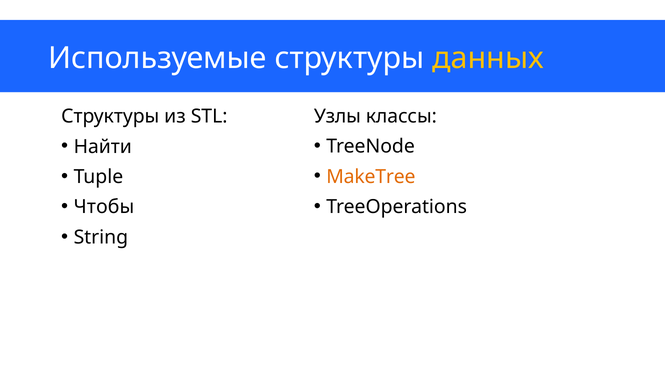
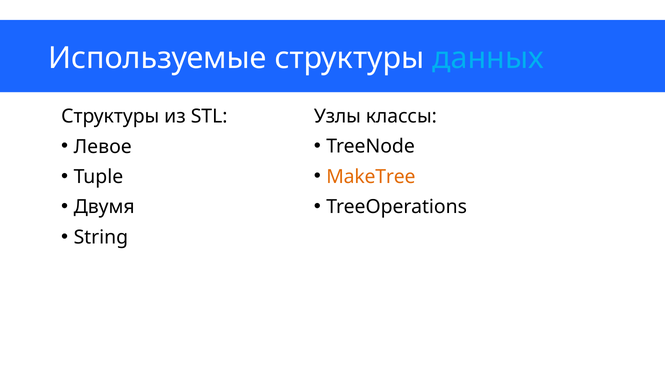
данных colour: yellow -> light blue
Найти: Найти -> Левое
Чтобы: Чтобы -> Двумя
